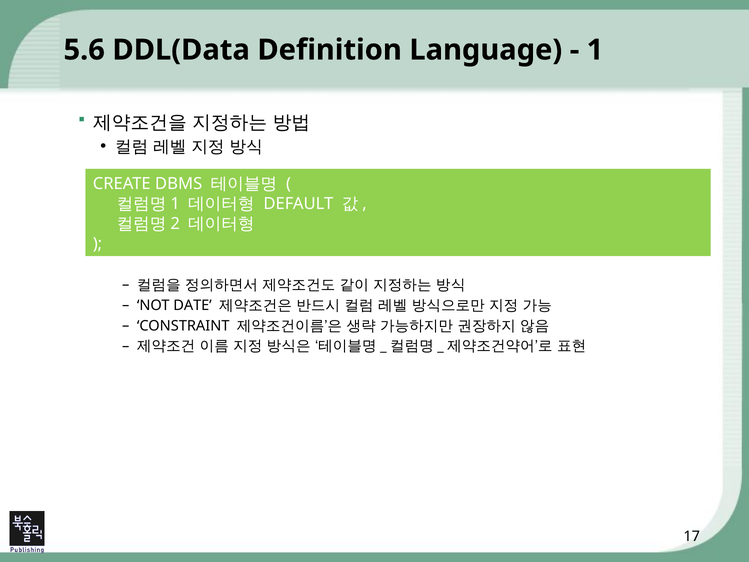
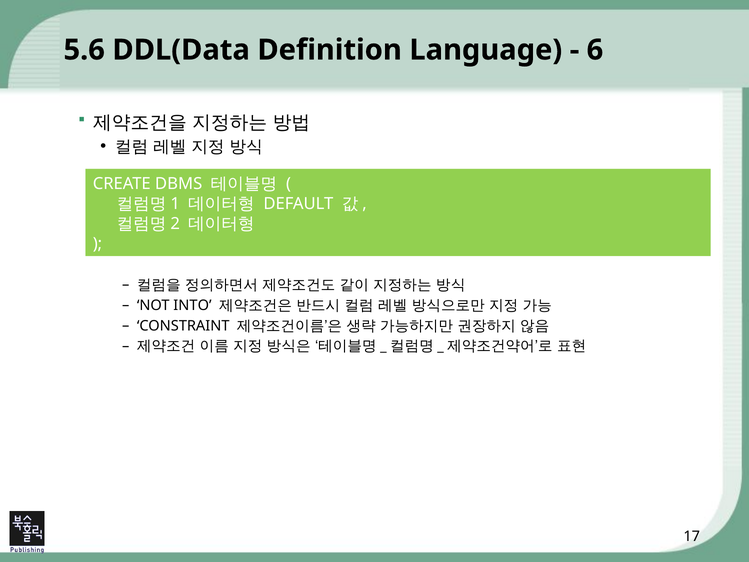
1: 1 -> 6
DATE: DATE -> INTO
